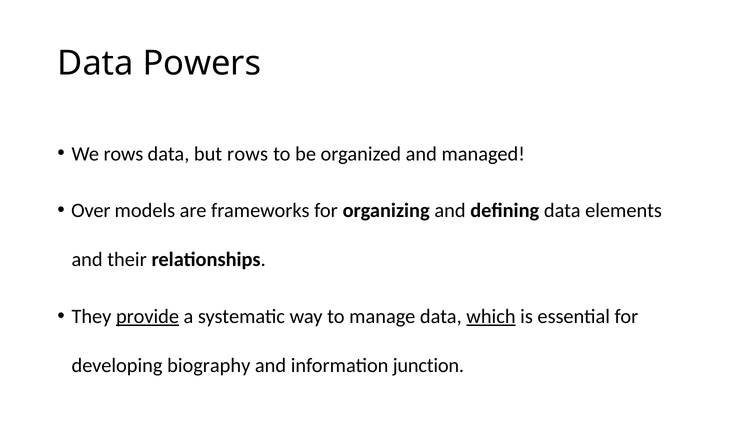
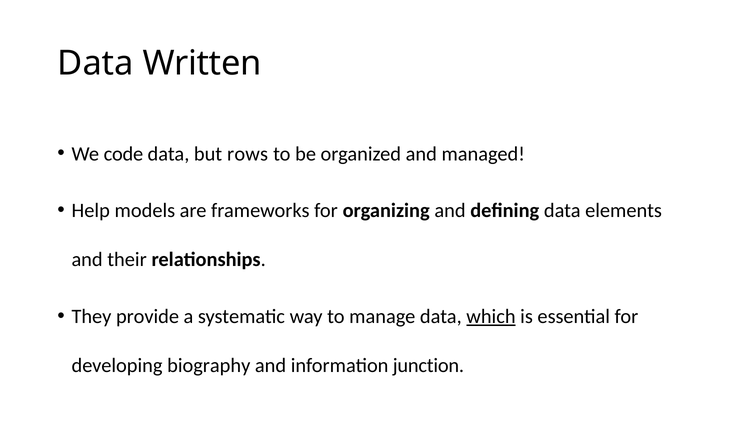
Powers: Powers -> Written
We rows: rows -> code
Over: Over -> Help
provide underline: present -> none
